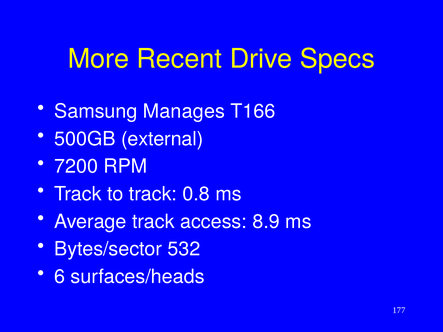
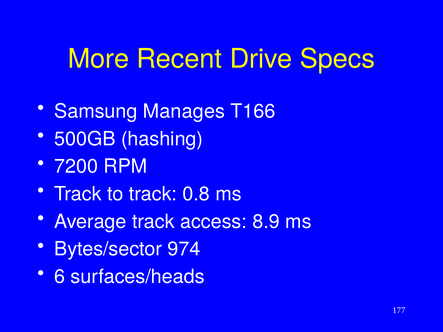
external: external -> hashing
532: 532 -> 974
